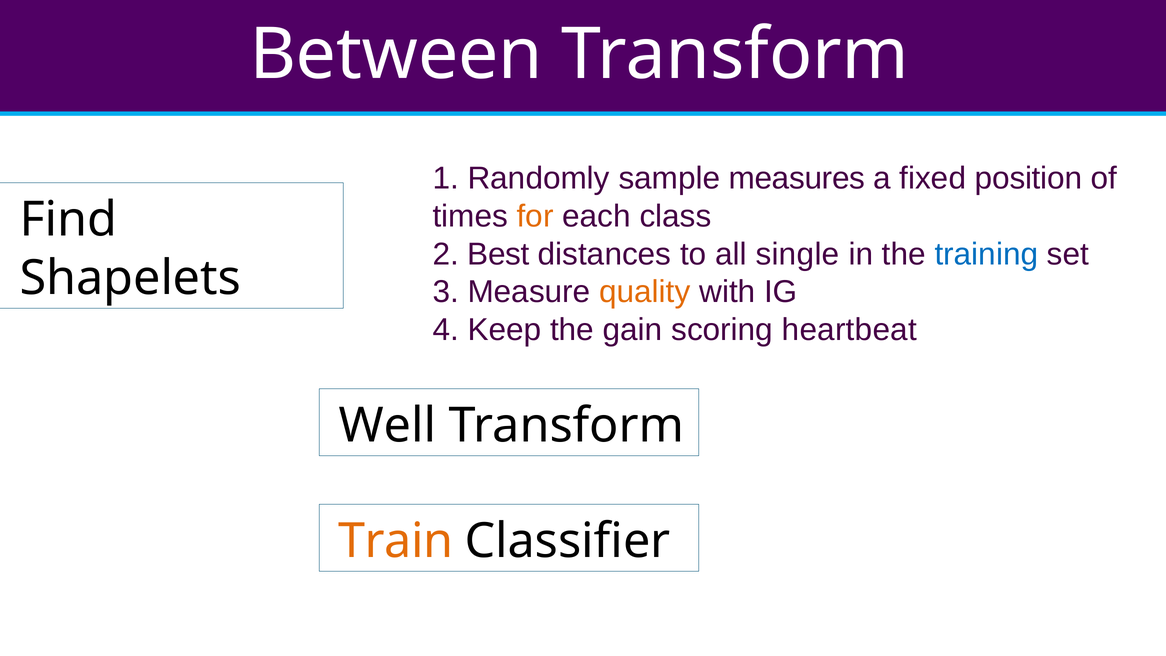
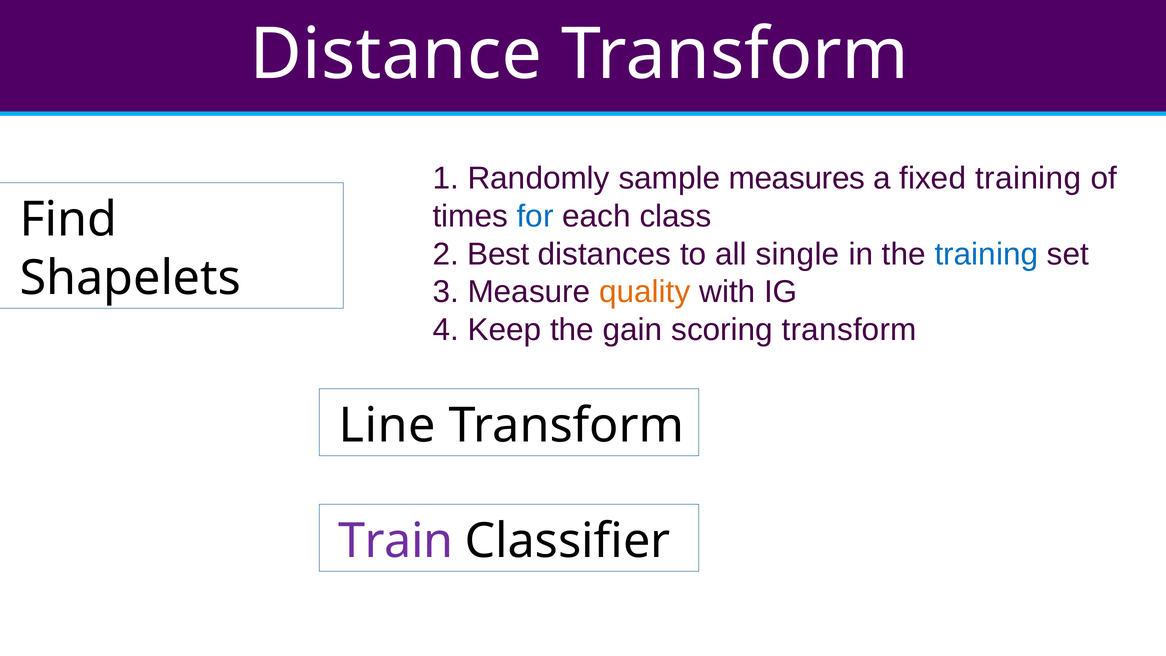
Between: Between -> Distance
fixed position: position -> training
for colour: orange -> blue
scoring heartbeat: heartbeat -> transform
Well: Well -> Line
Train colour: orange -> purple
